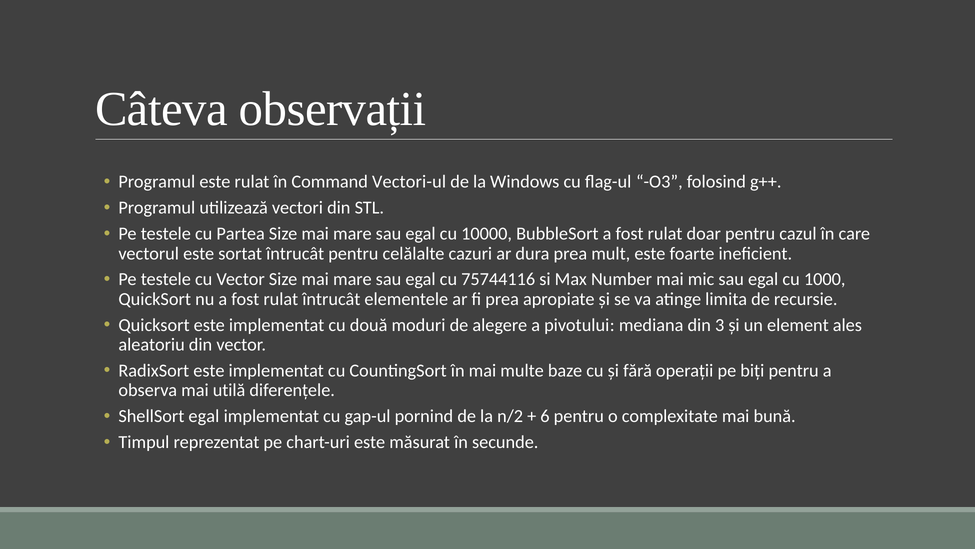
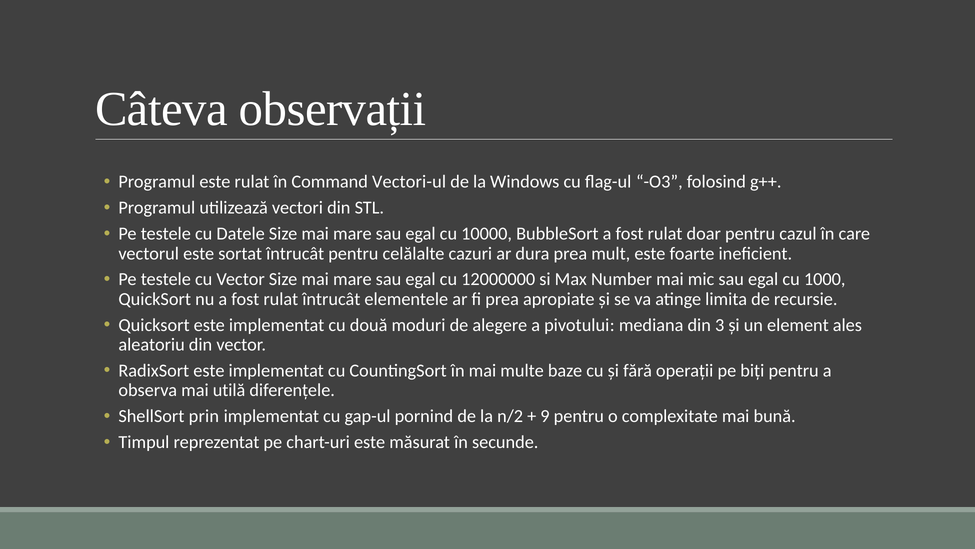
Partea: Partea -> Datele
75744116: 75744116 -> 12000000
ShellSort egal: egal -> prin
6: 6 -> 9
